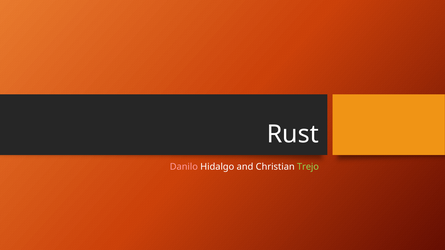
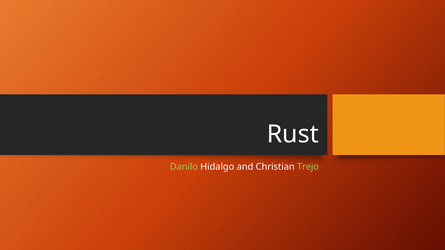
Danilo colour: pink -> light green
